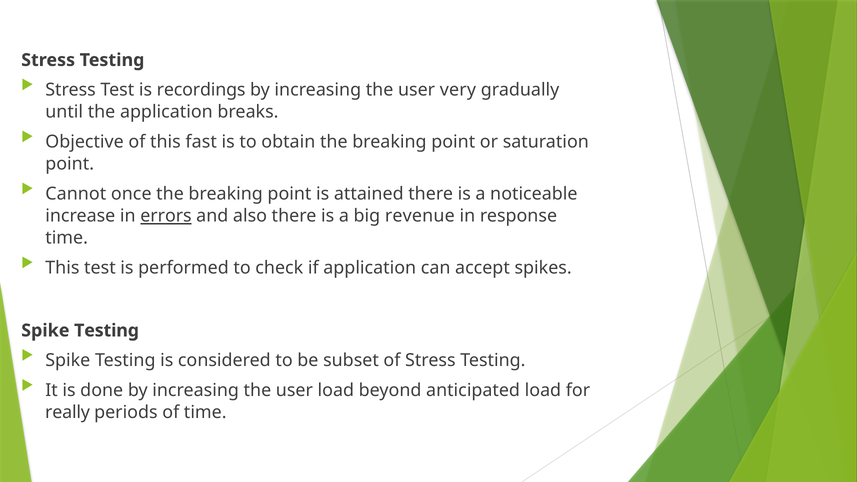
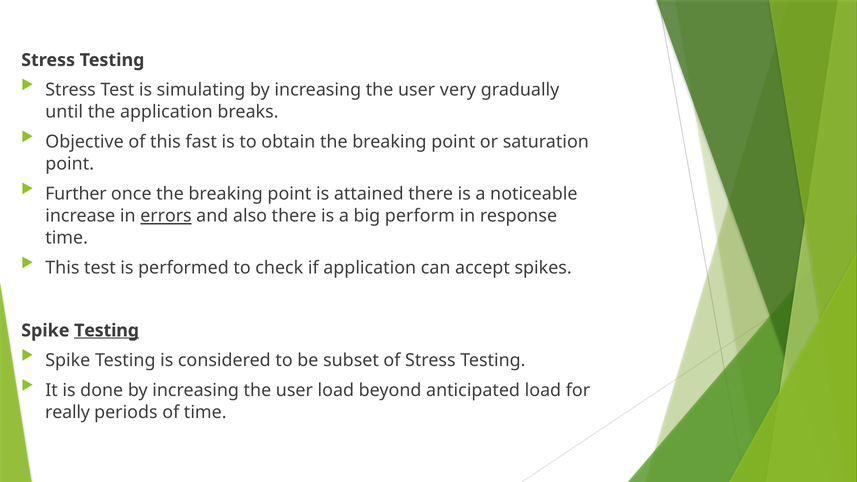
recordings: recordings -> simulating
Cannot: Cannot -> Further
revenue: revenue -> perform
Testing at (107, 331) underline: none -> present
